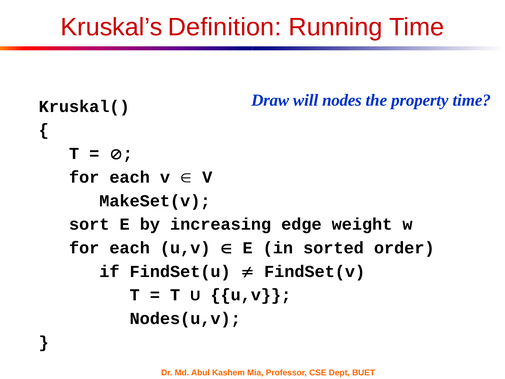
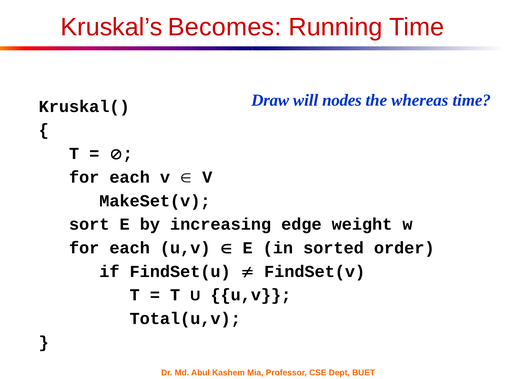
Definition: Definition -> Becomes
property: property -> whereas
Nodes(u,v: Nodes(u,v -> Total(u,v
